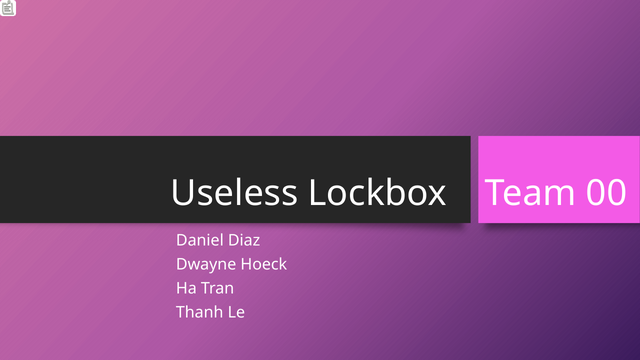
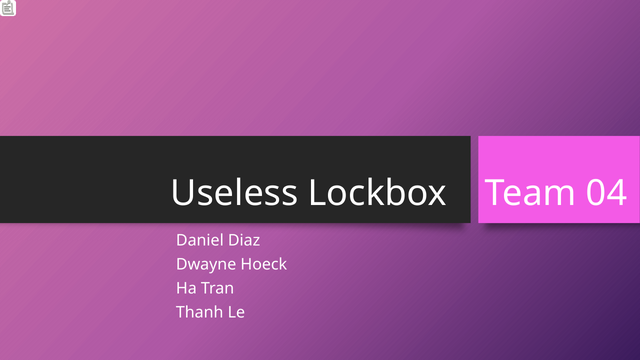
00: 00 -> 04
